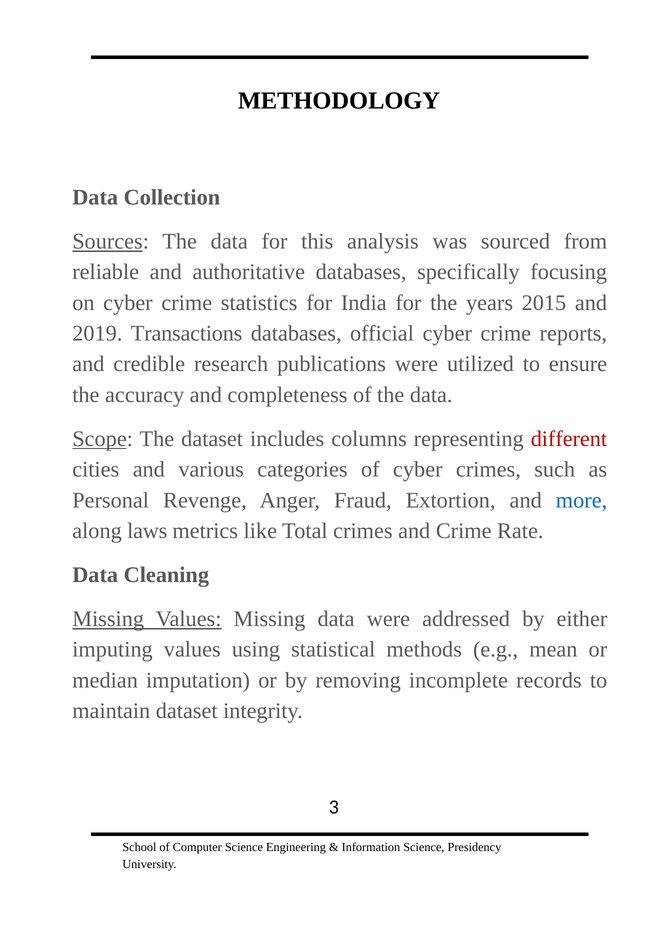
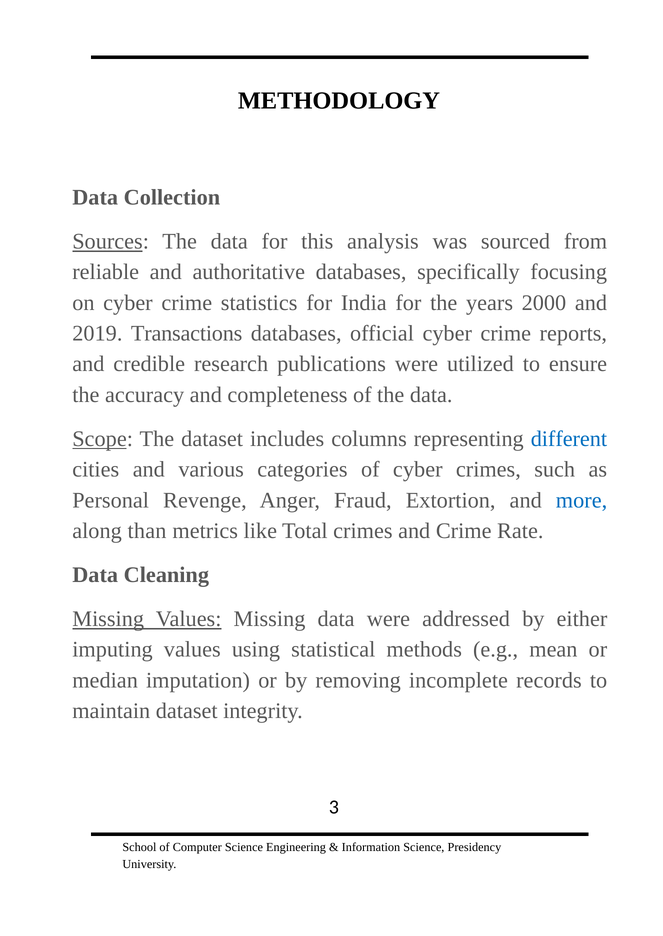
2015: 2015 -> 2000
different colour: red -> blue
laws: laws -> than
